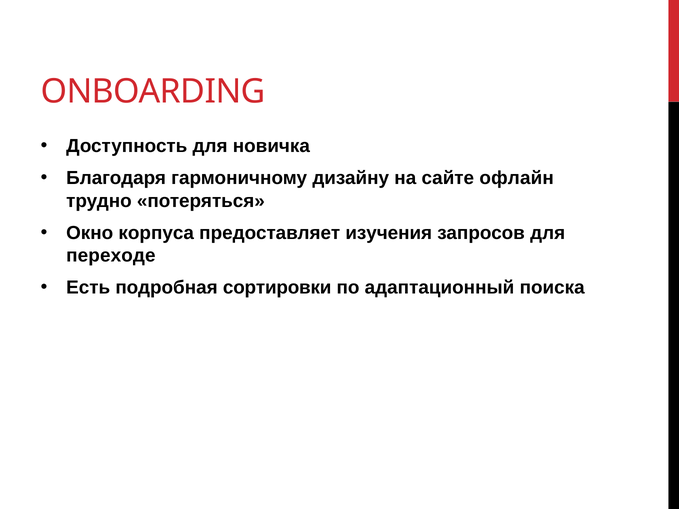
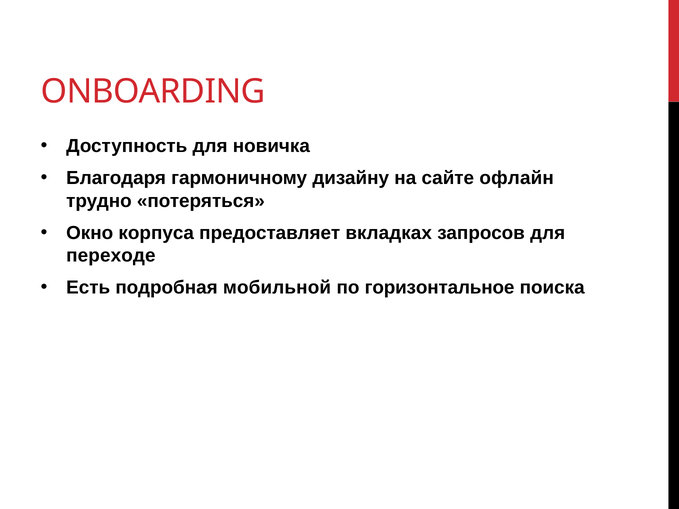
изучения: изучения -> вкладках
сортировки: сортировки -> мобильной
адаптационный: адаптационный -> горизонтальное
